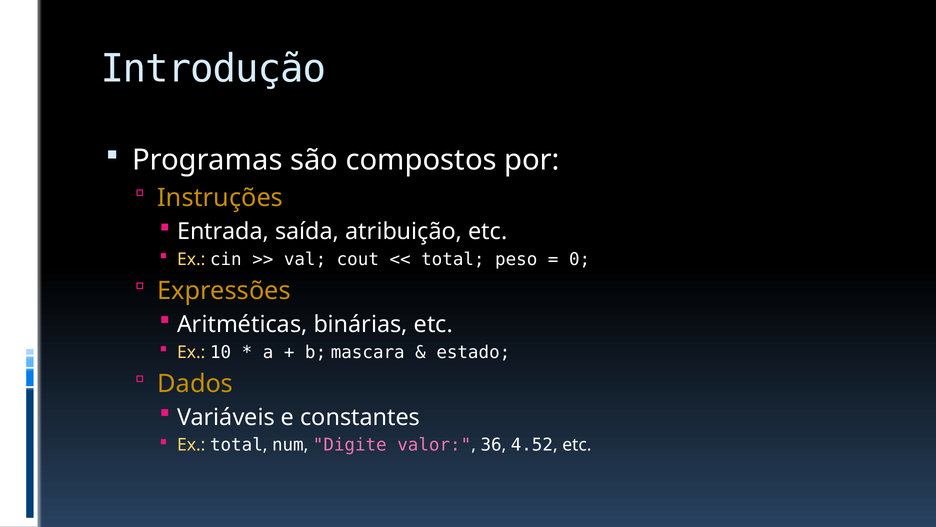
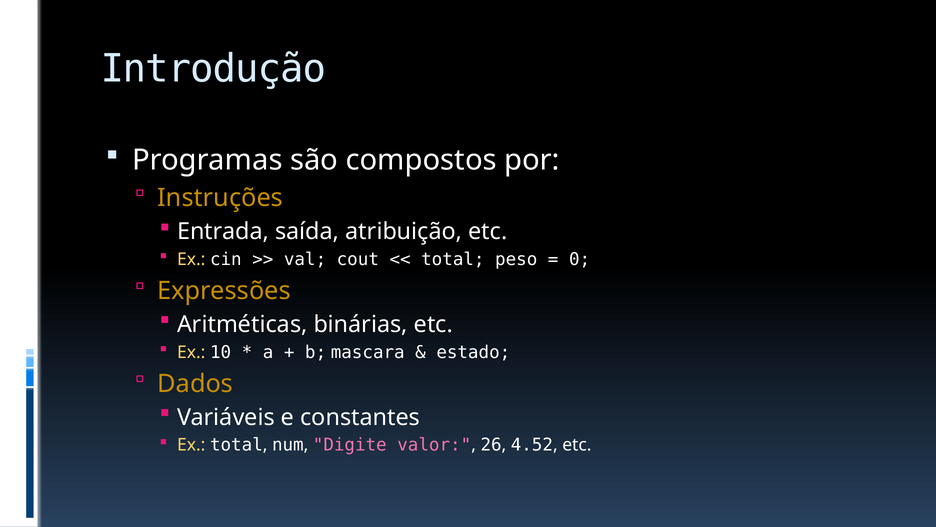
36: 36 -> 26
